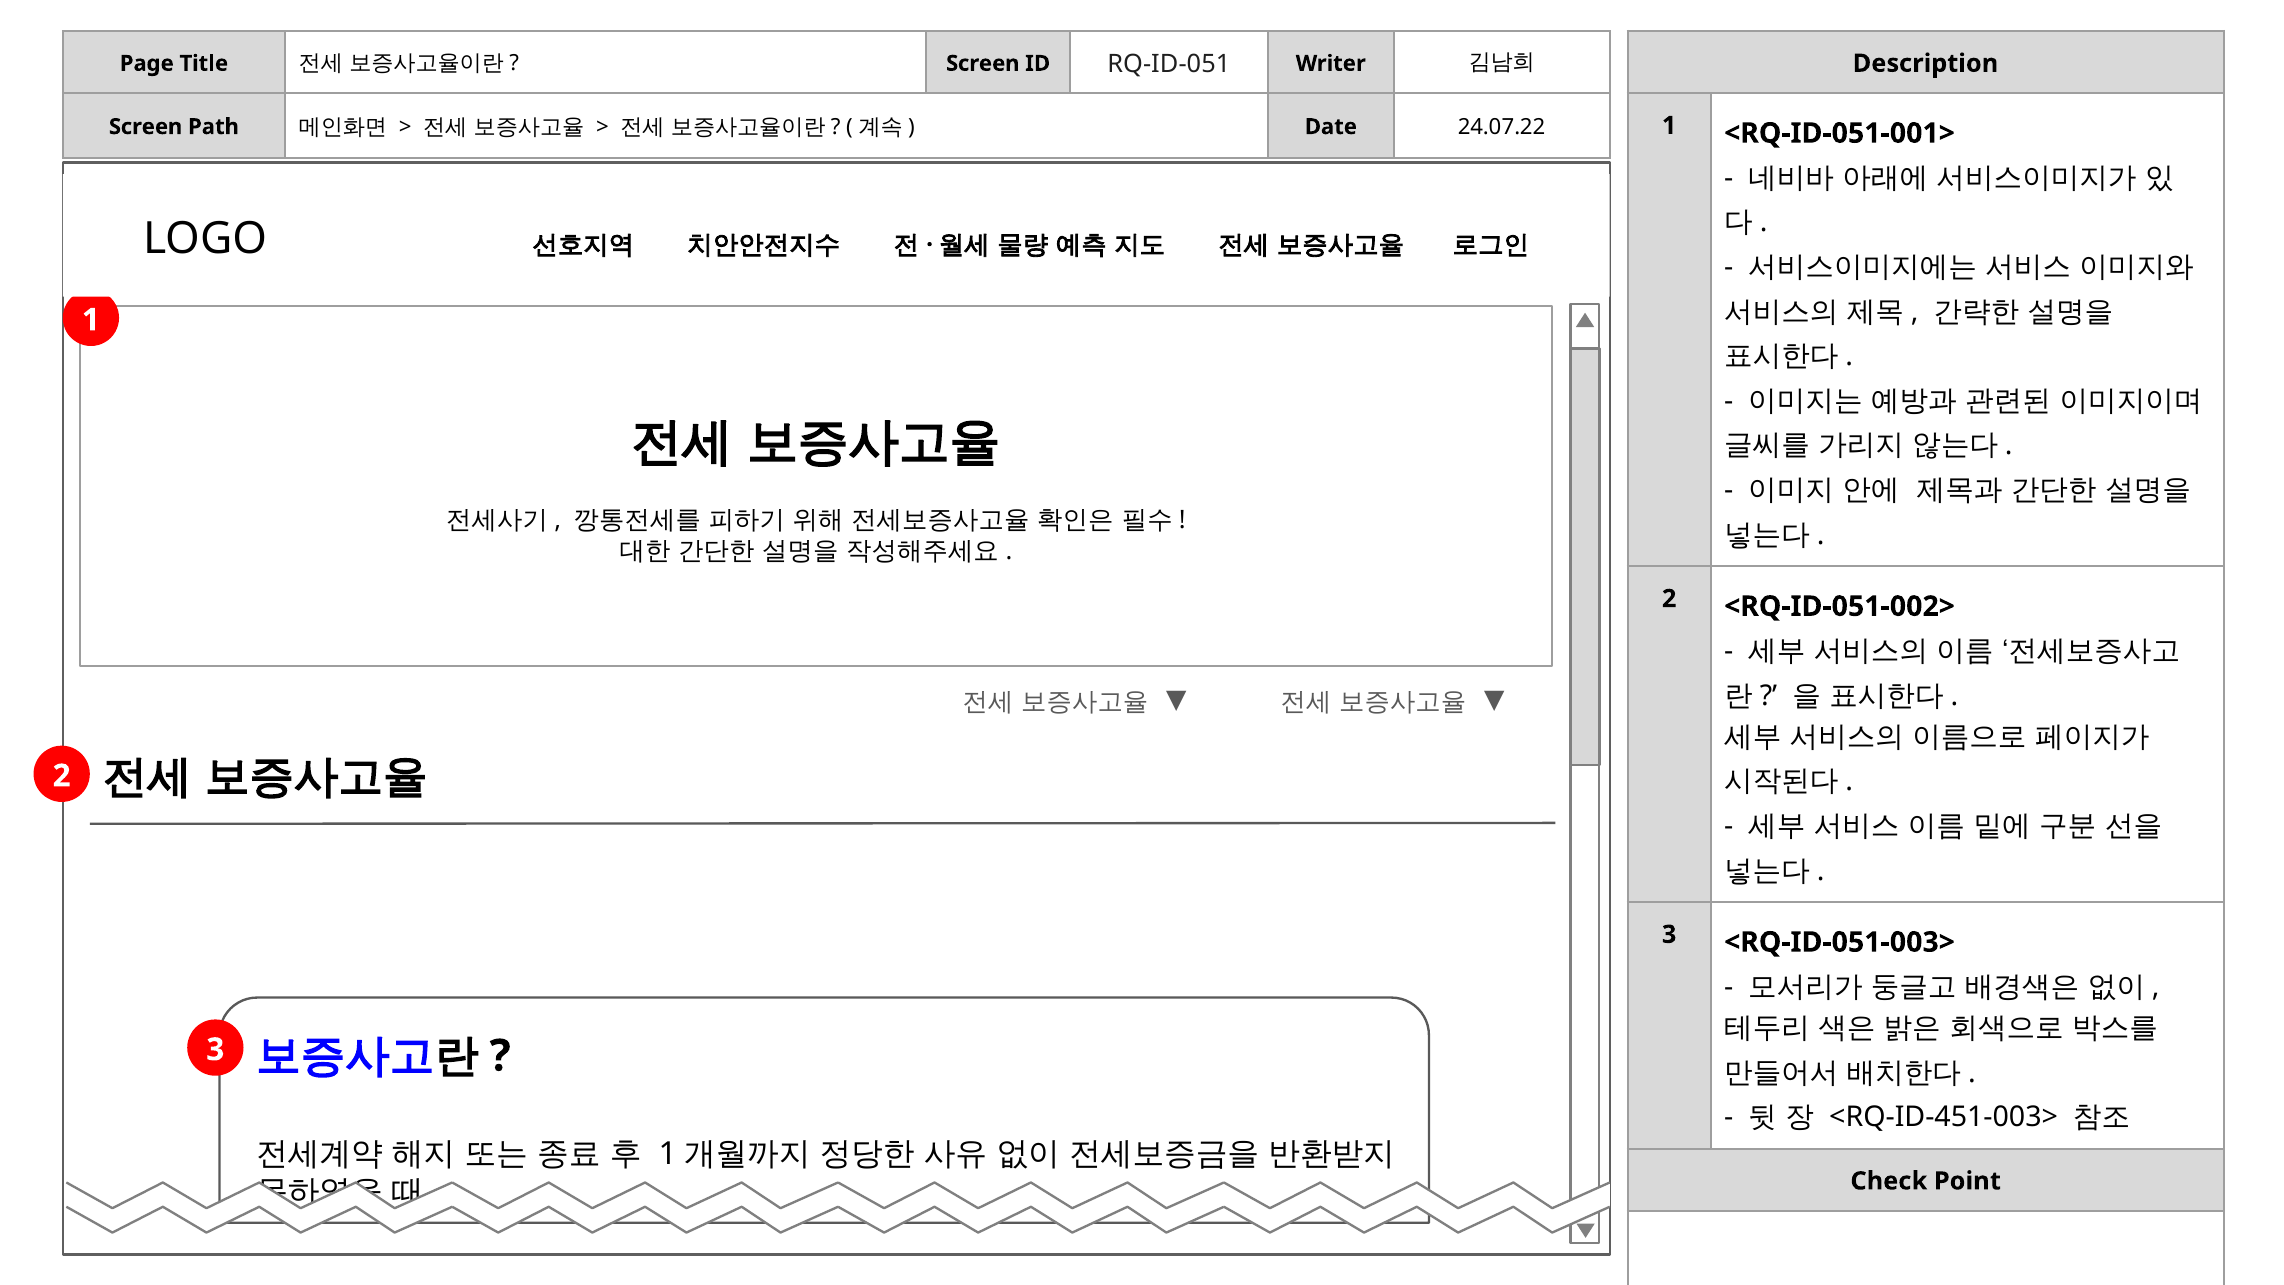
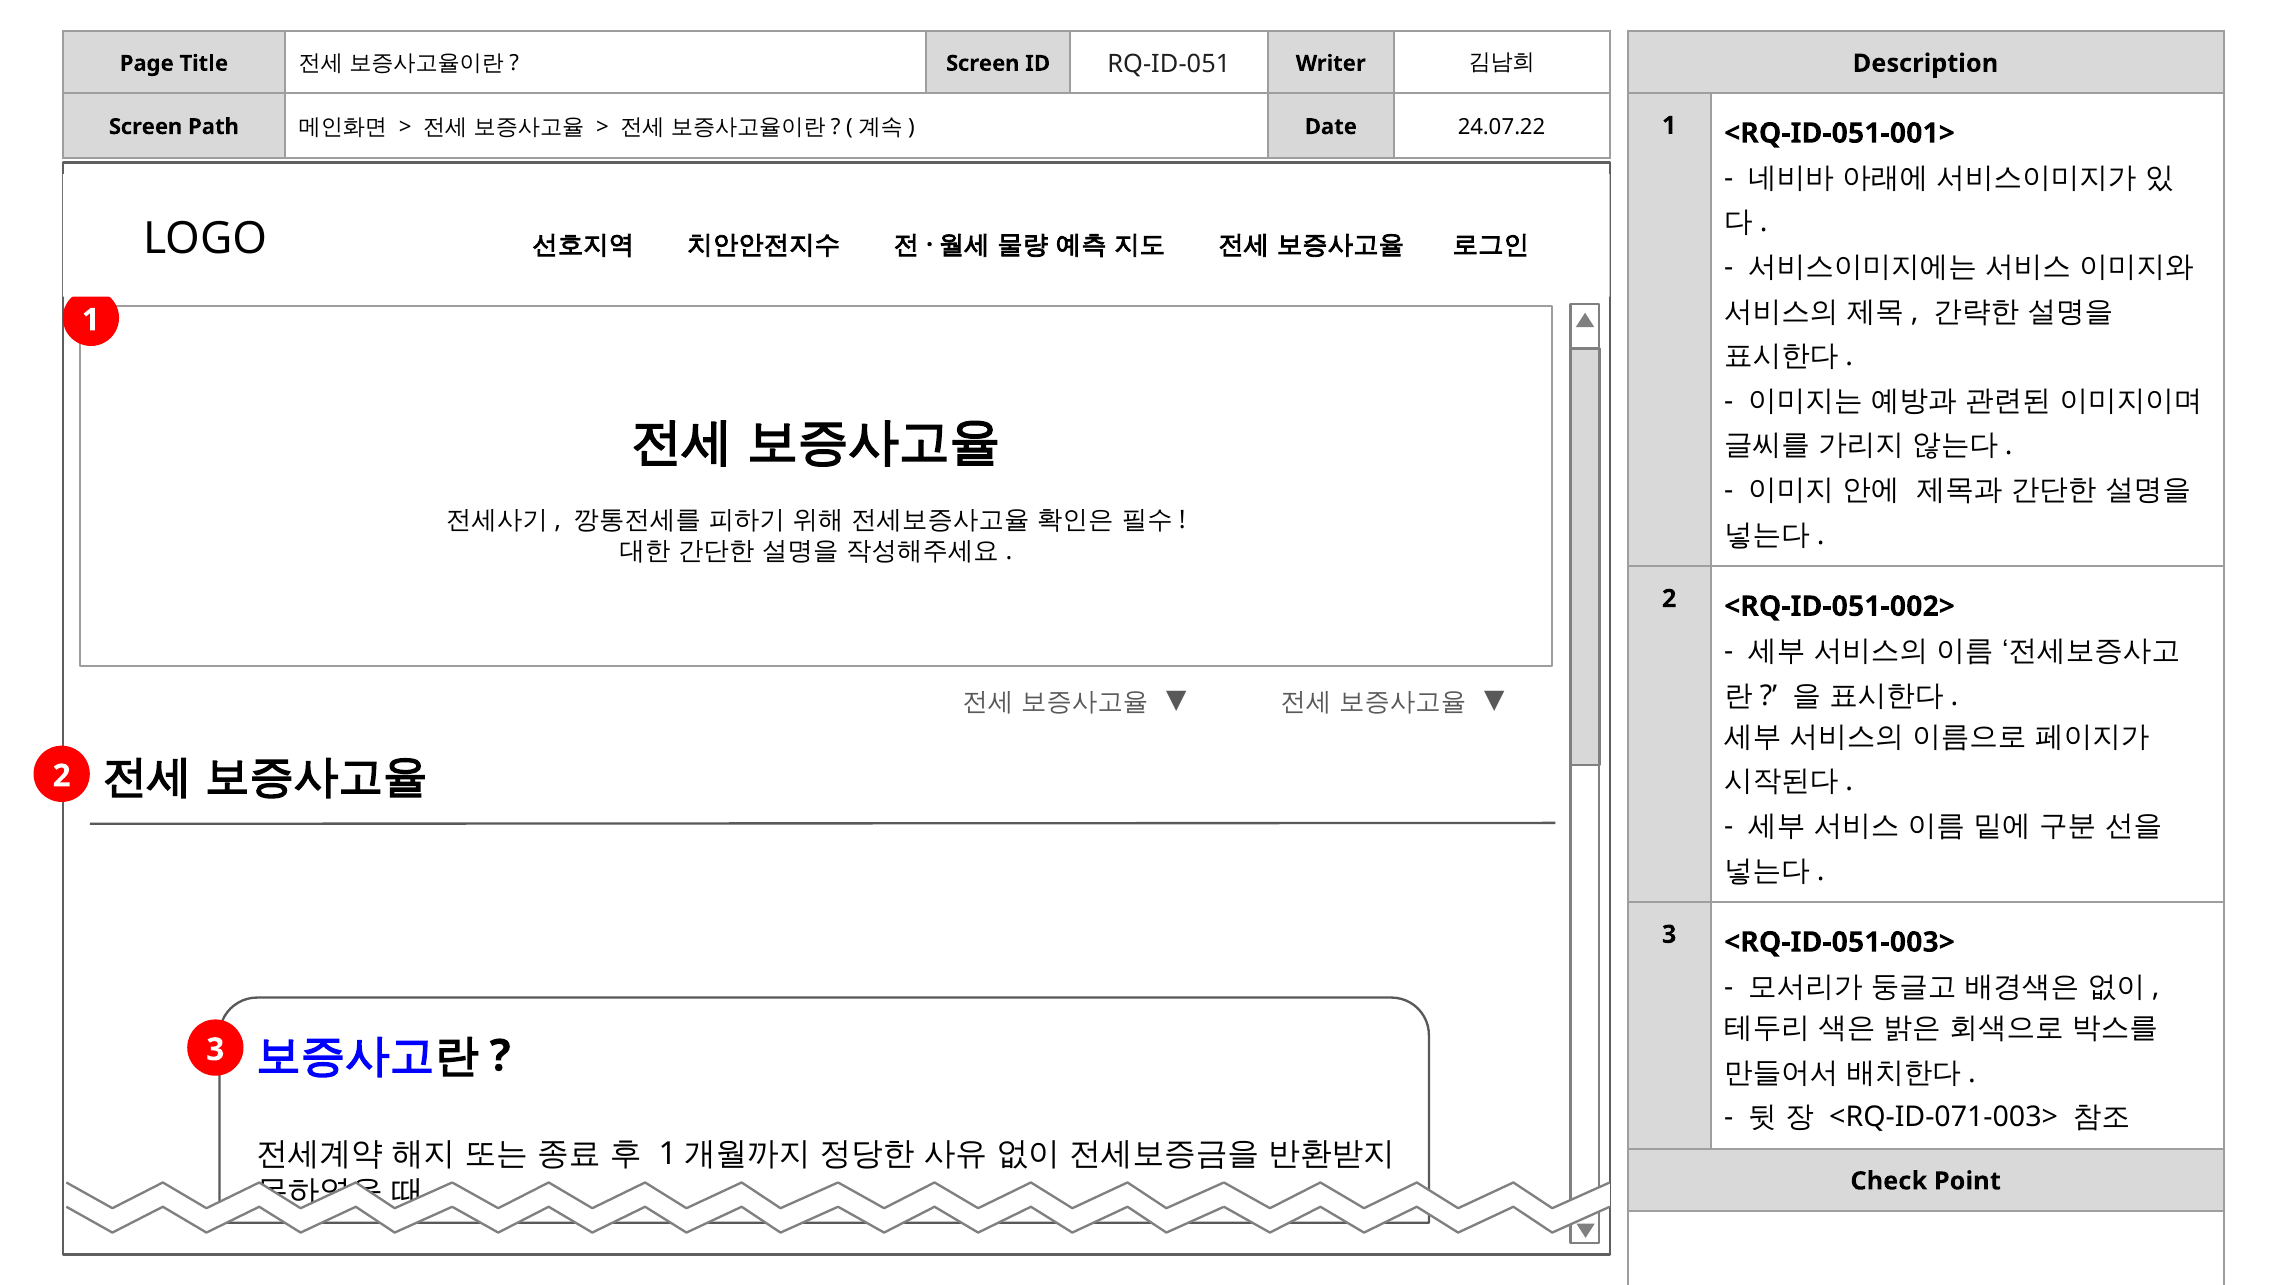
<RQ-ID-451-003>: <RQ-ID-451-003> -> <RQ-ID-071-003>
